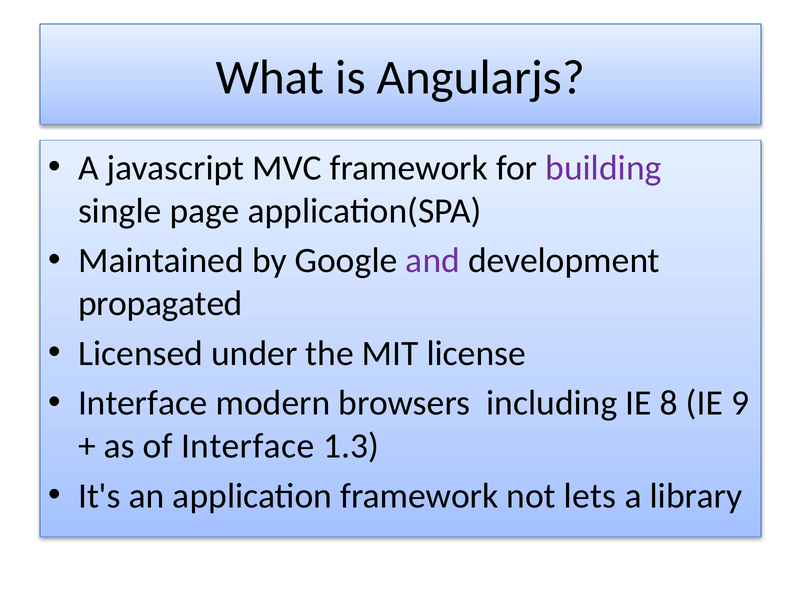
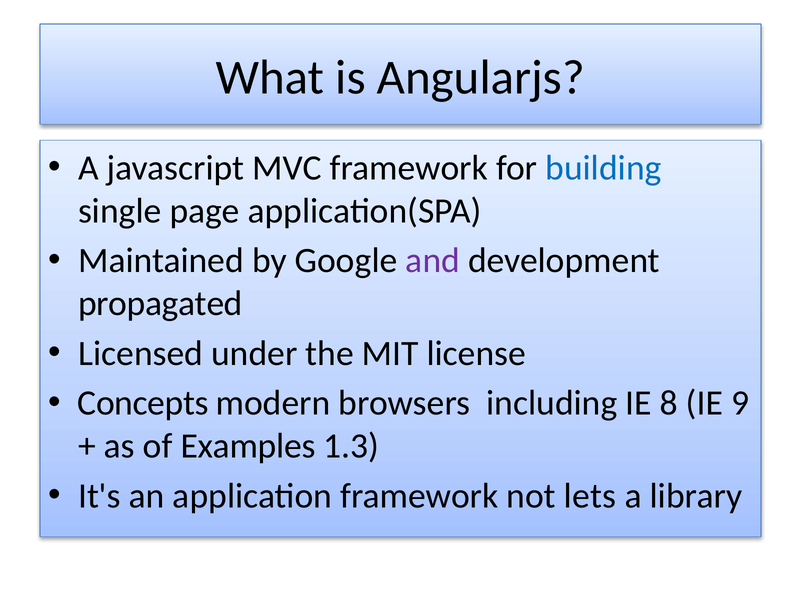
building colour: purple -> blue
Interface at (143, 403): Interface -> Concepts
of Interface: Interface -> Examples
